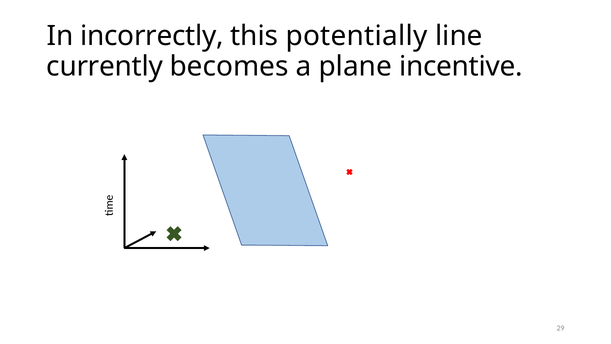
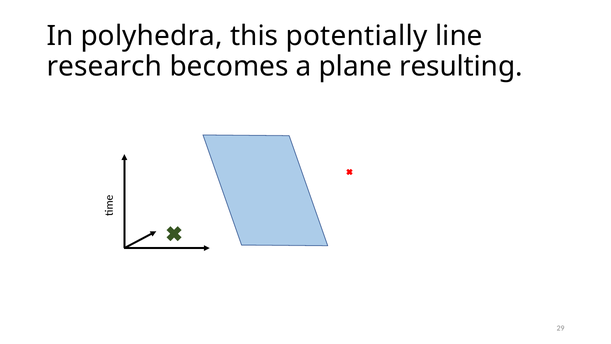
incorrectly: incorrectly -> polyhedra
currently: currently -> research
incentive: incentive -> resulting
